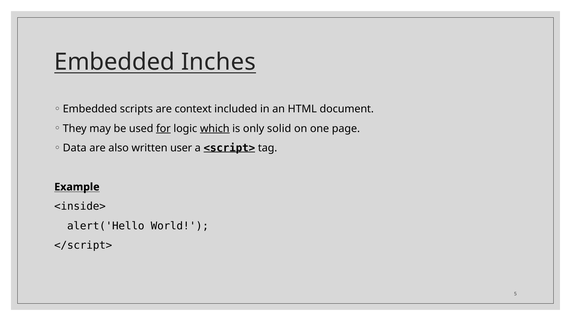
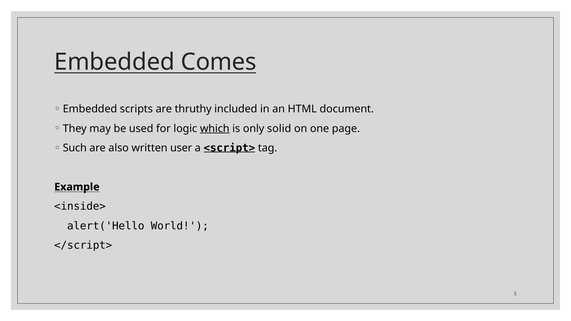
Inches: Inches -> Comes
context: context -> thruthy
for underline: present -> none
Data: Data -> Such
